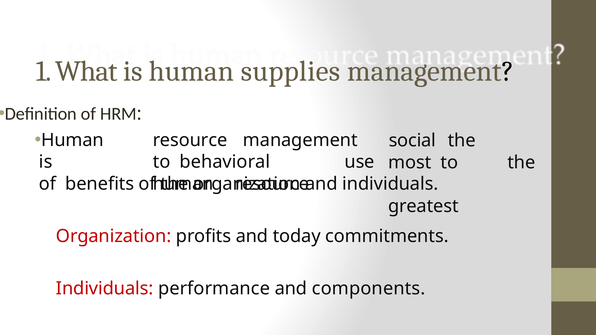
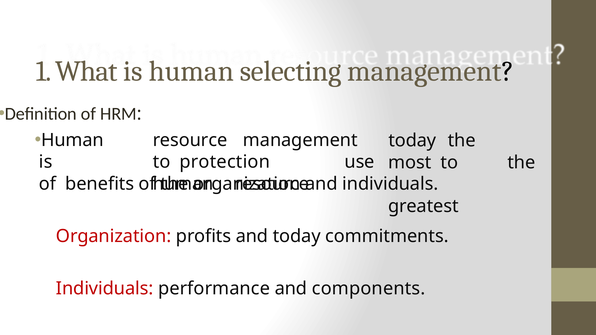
supplies: supplies -> selecting
social at (412, 141): social -> today
behavioral: behavioral -> protection
